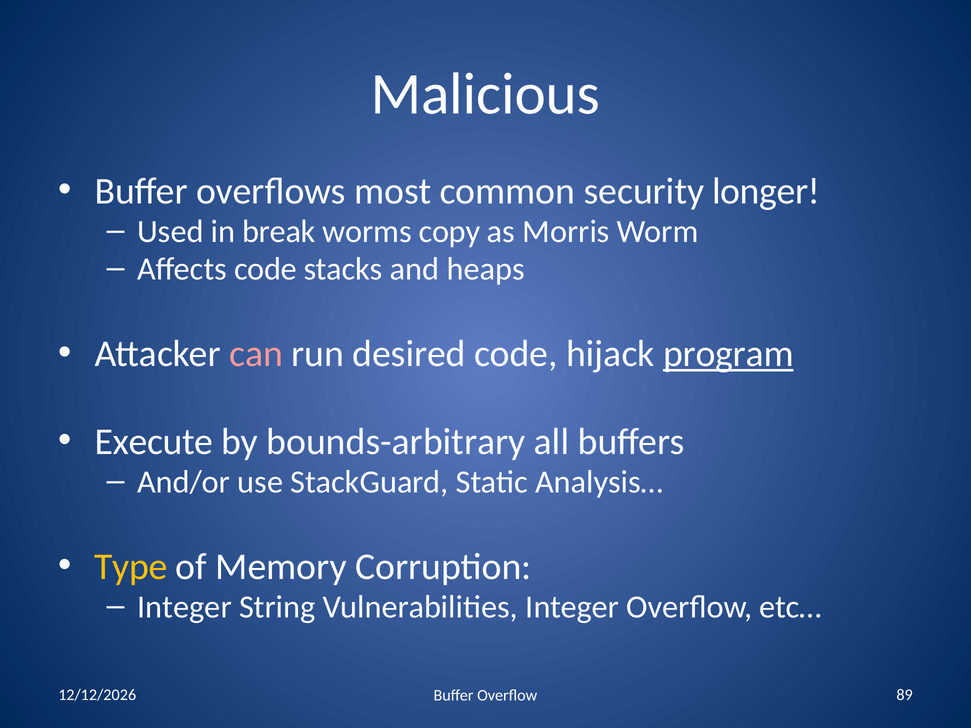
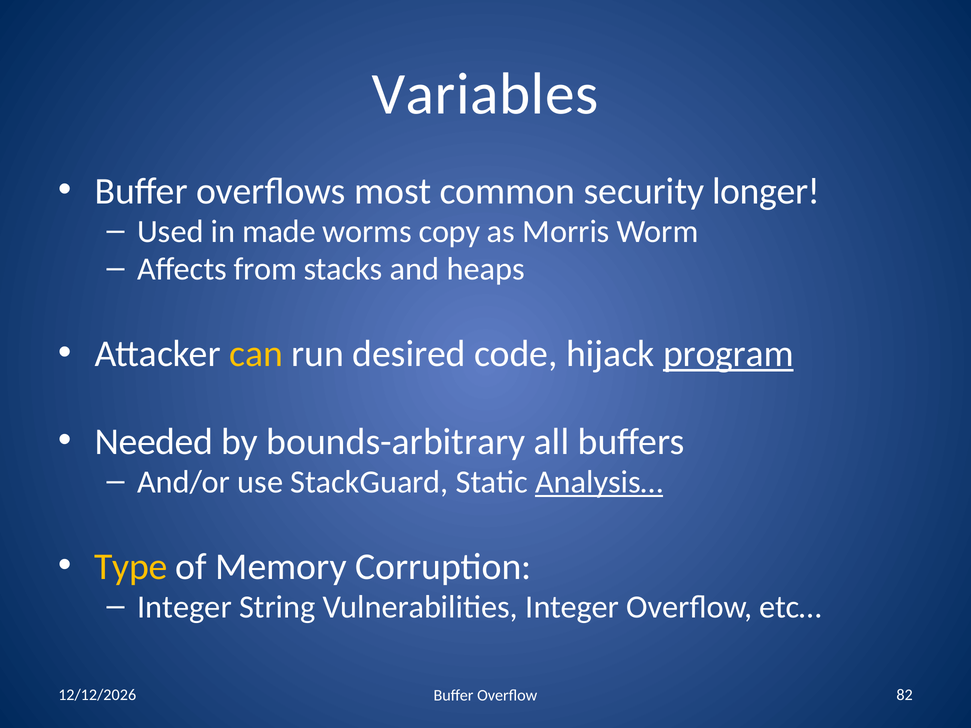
Malicious: Malicious -> Variables
break: break -> made
Affects code: code -> from
can colour: pink -> yellow
Execute: Execute -> Needed
Analysis… underline: none -> present
89: 89 -> 82
